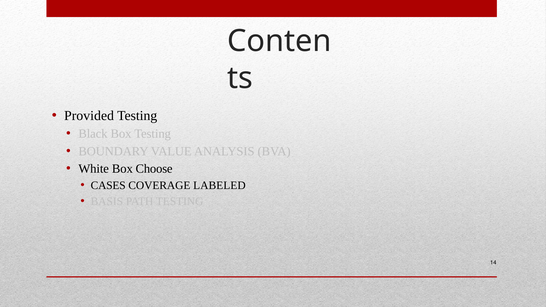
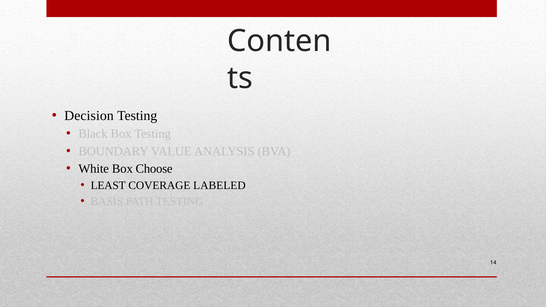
Provided: Provided -> Decision
CASES: CASES -> LEAST
